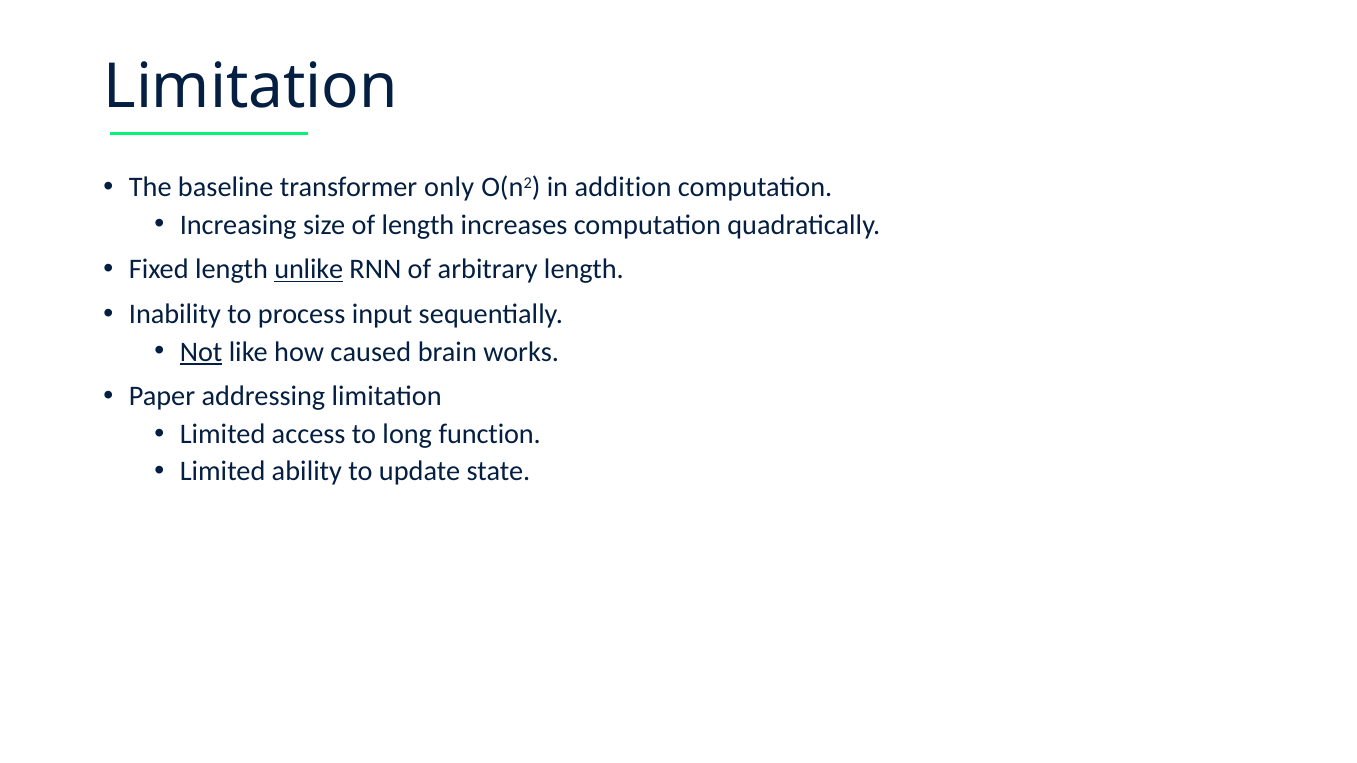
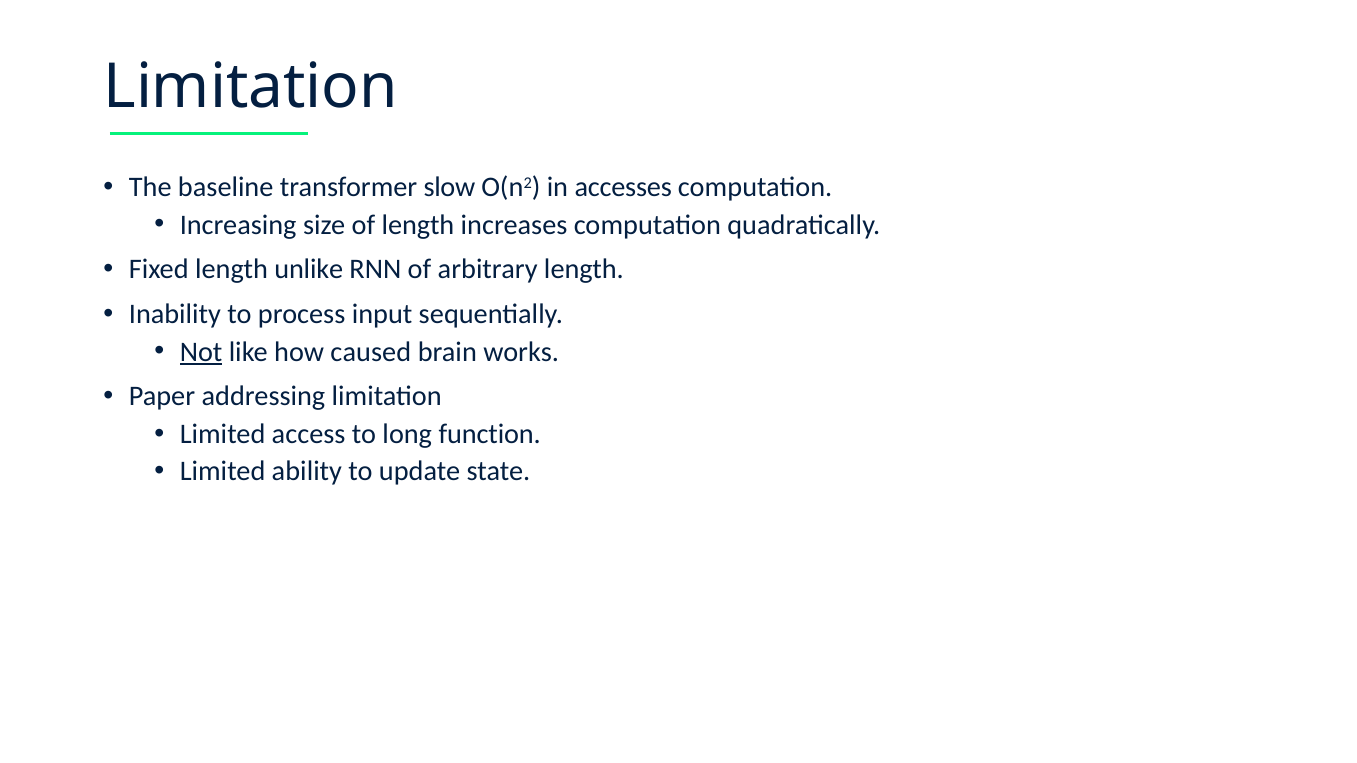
only: only -> slow
addition: addition -> accesses
unlike underline: present -> none
